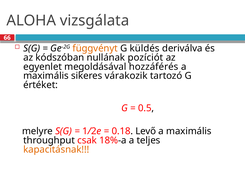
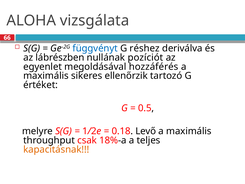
függvényt colour: orange -> blue
küldés: küldés -> réshez
kódszóban: kódszóban -> lábrészben
várakozik: várakozik -> ellenőrzik
